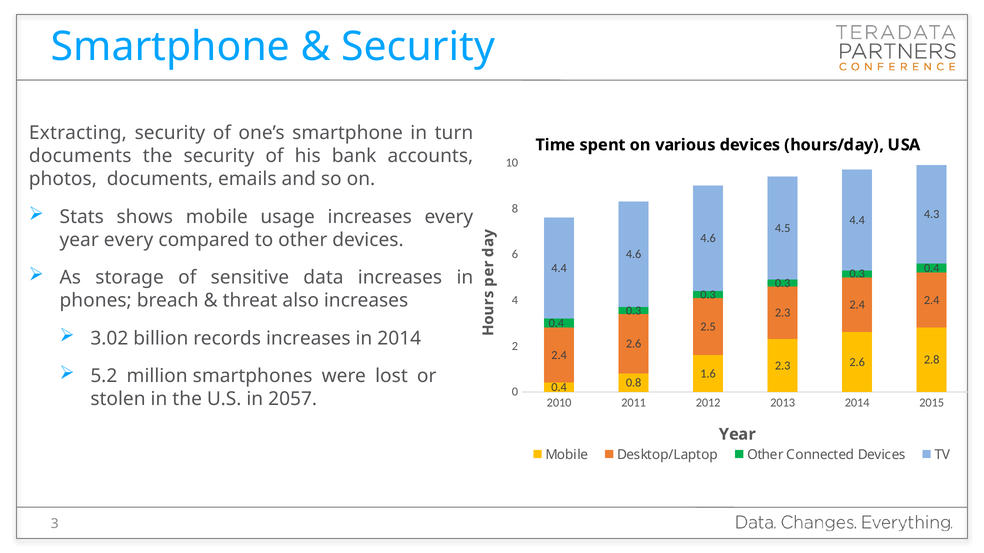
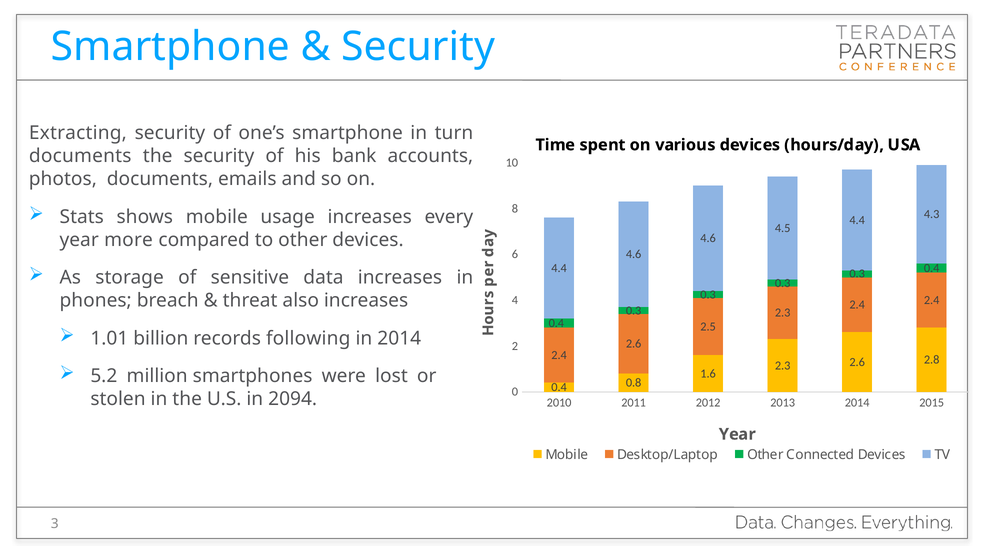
year every: every -> more
3.02: 3.02 -> 1.01
records increases: increases -> following
2057: 2057 -> 2094
